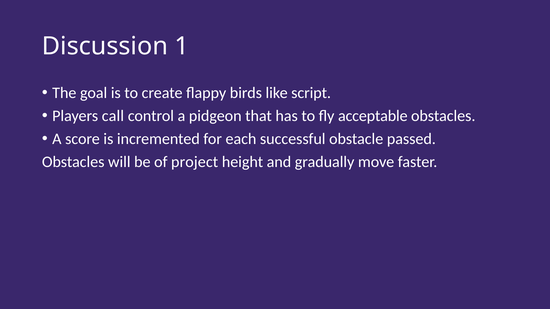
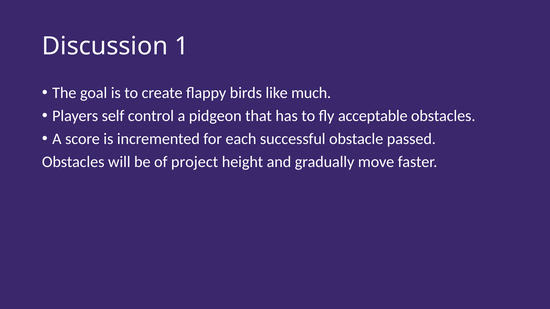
script: script -> much
call: call -> self
